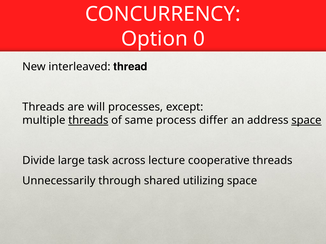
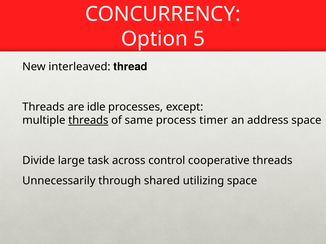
0: 0 -> 5
will: will -> idle
differ: differ -> timer
space at (306, 121) underline: present -> none
lecture: lecture -> control
